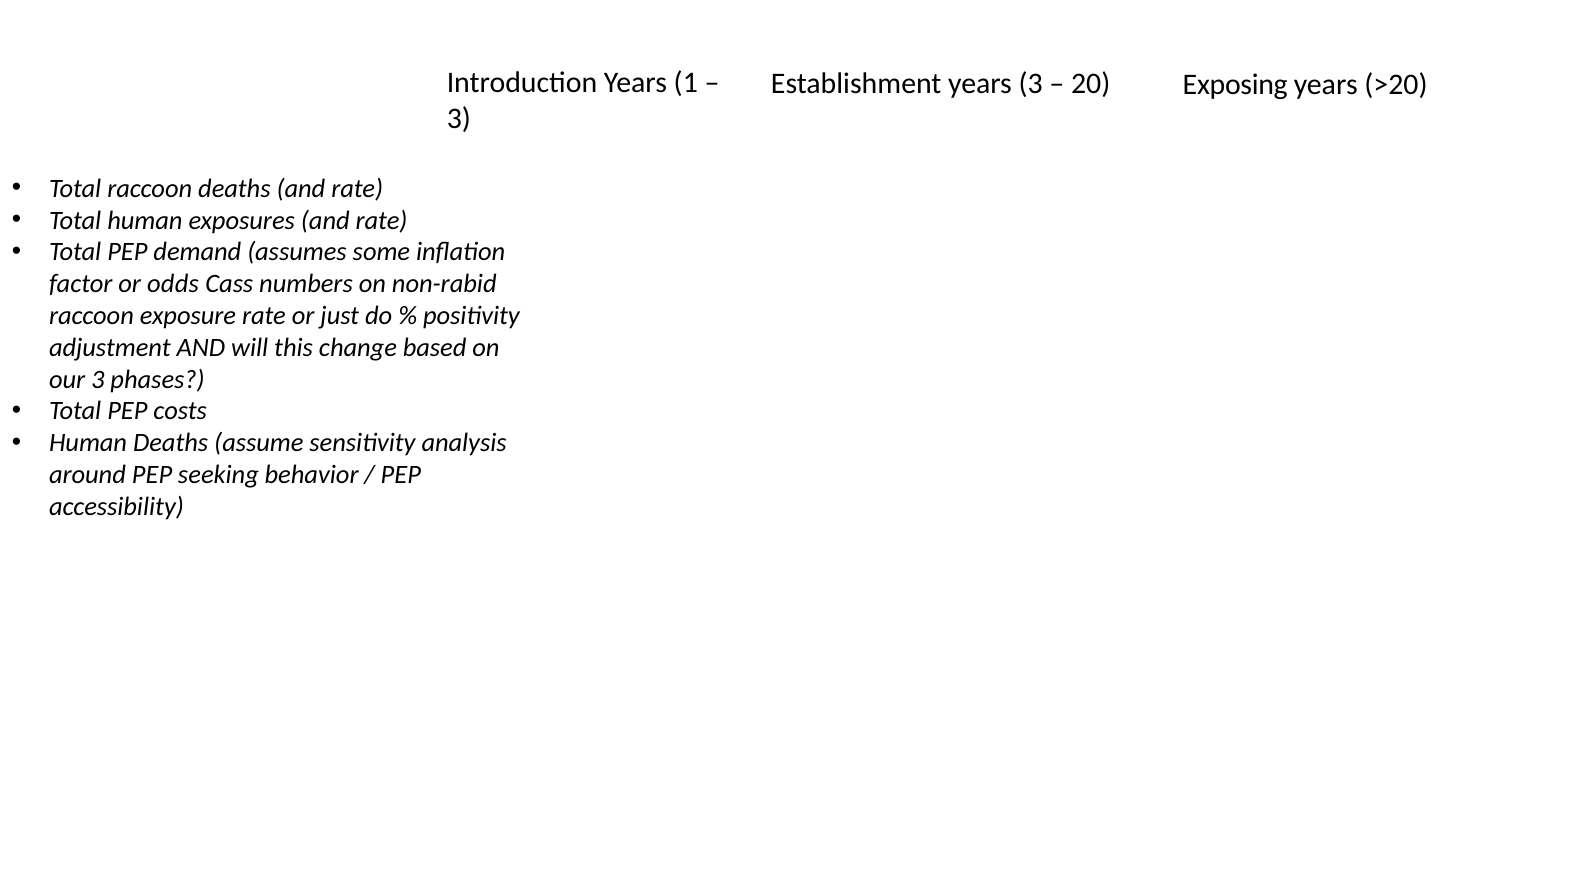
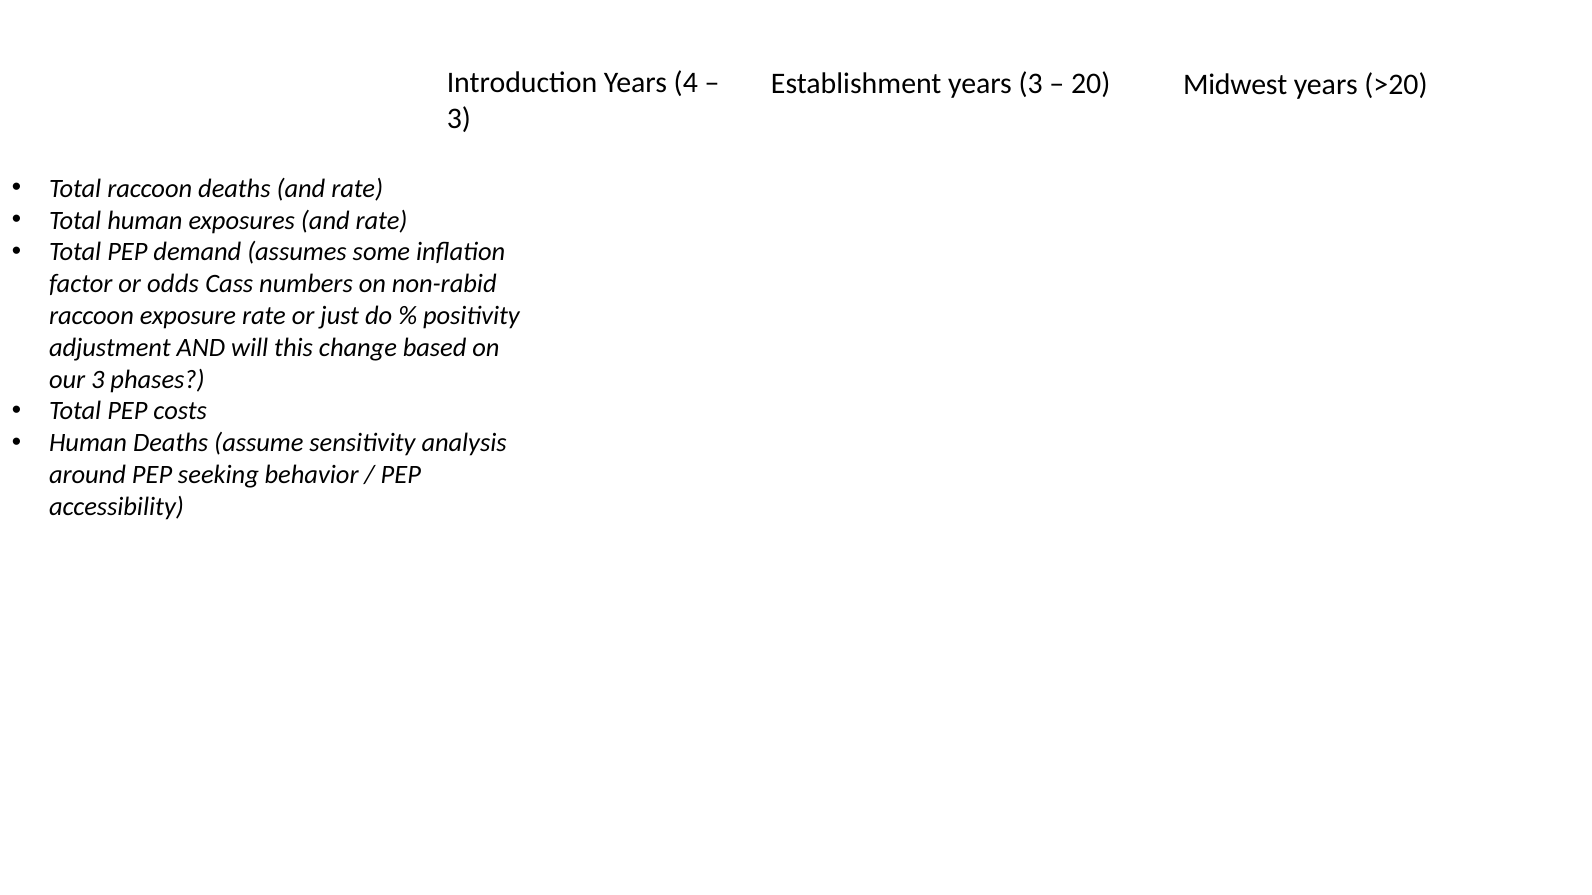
1: 1 -> 4
Exposing: Exposing -> Midwest
